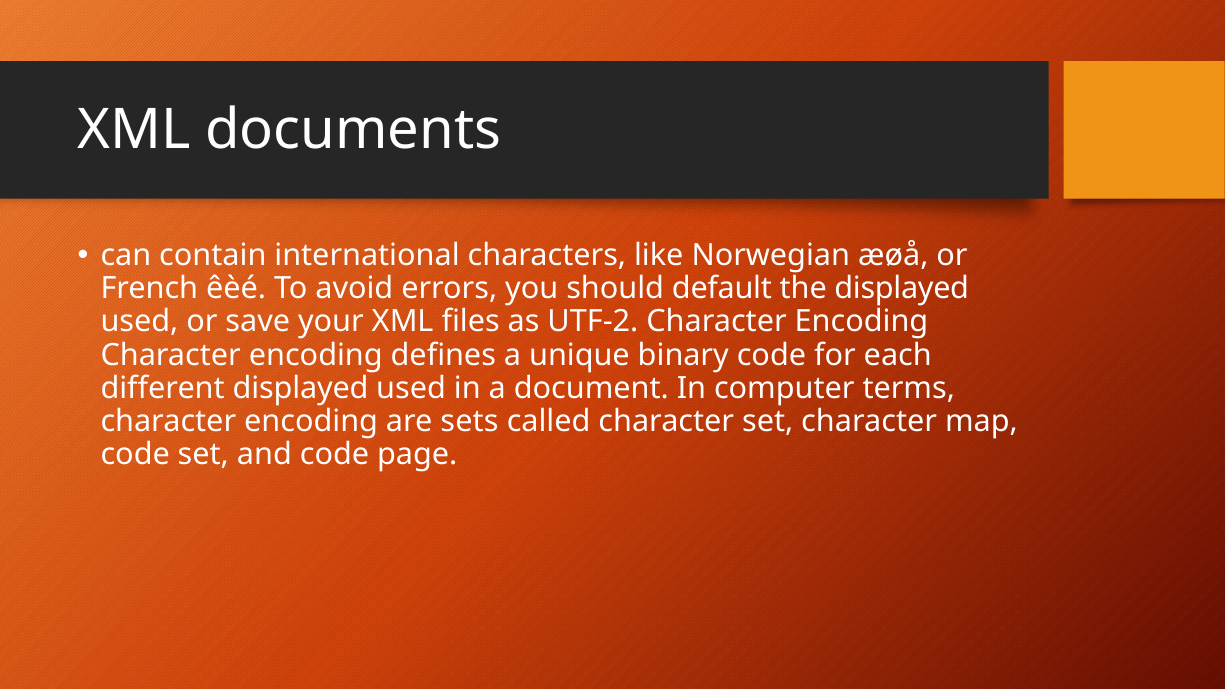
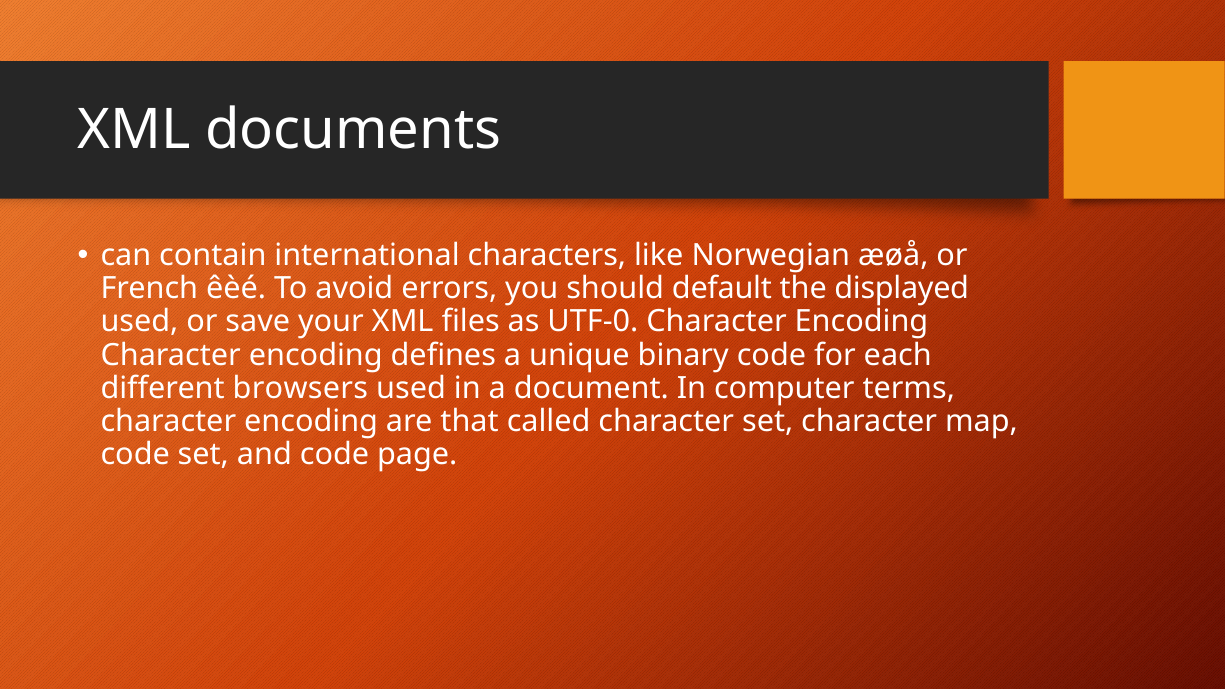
UTF-2: UTF-2 -> UTF-0
different displayed: displayed -> browsers
sets: sets -> that
